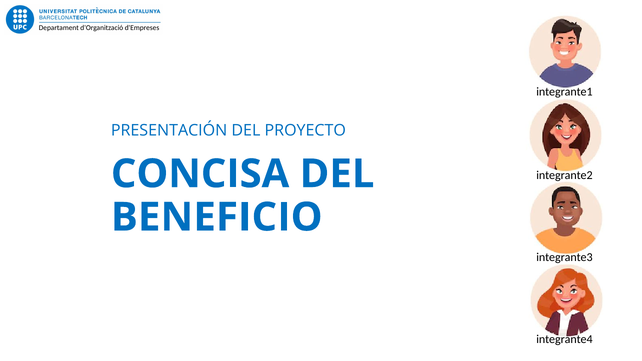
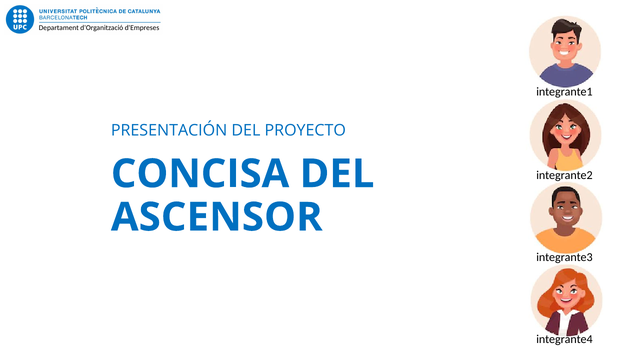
BENEFICIO: BENEFICIO -> ASCENSOR
